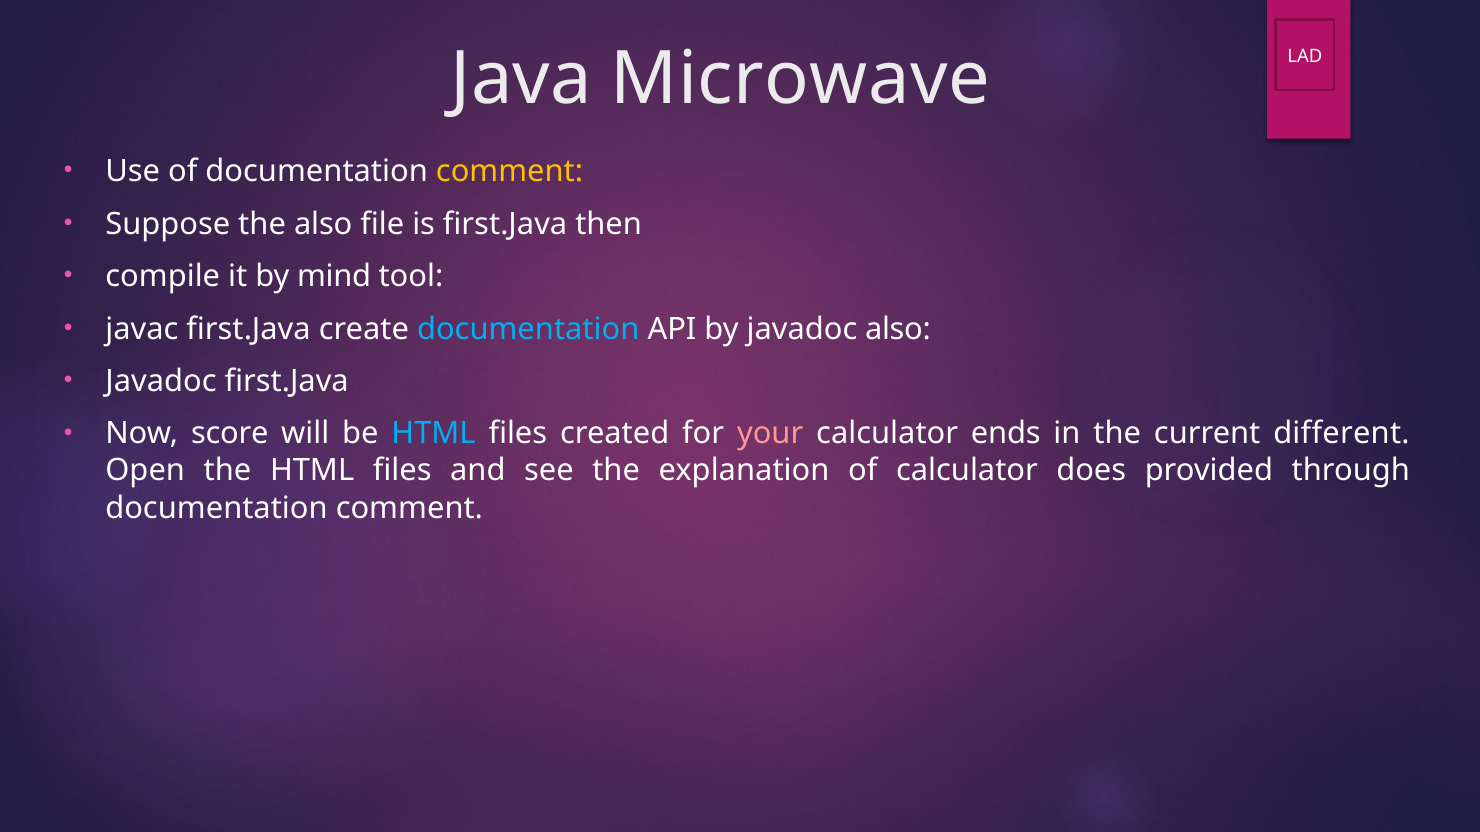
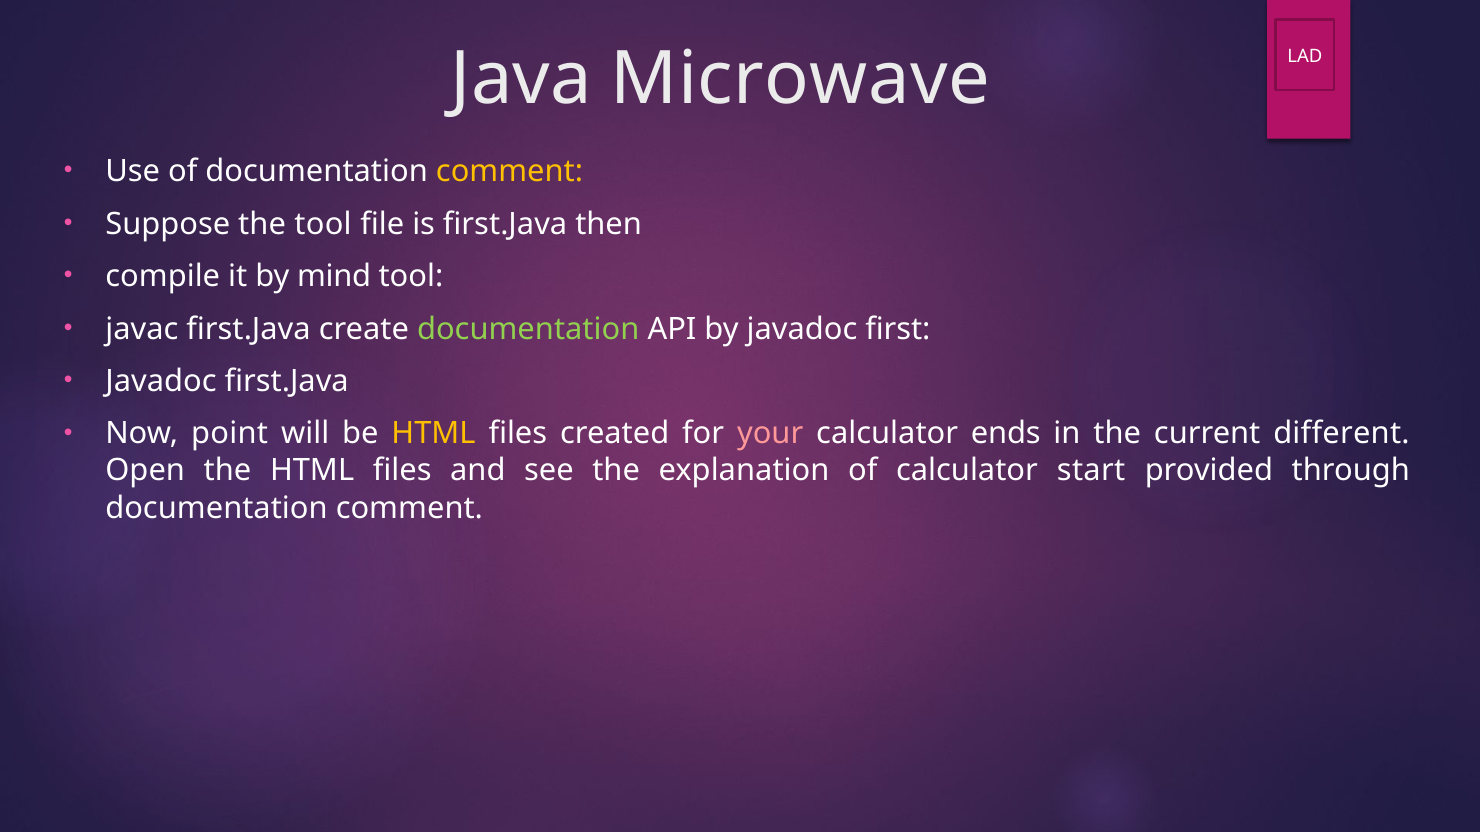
the also: also -> tool
documentation at (528, 329) colour: light blue -> light green
javadoc also: also -> first
score: score -> point
HTML at (434, 434) colour: light blue -> yellow
does: does -> start
